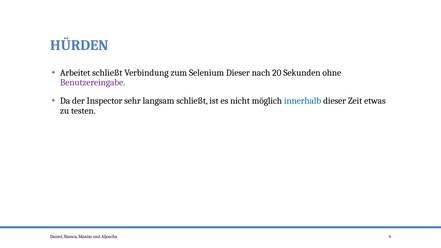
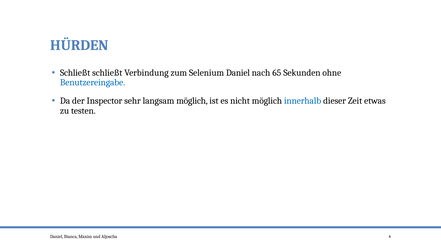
Arbeitet at (75, 73): Arbeitet -> Schließt
Selenium Dieser: Dieser -> Daniel
20: 20 -> 65
Benutzereingabe colour: purple -> blue
langsam schließt: schließt -> möglich
